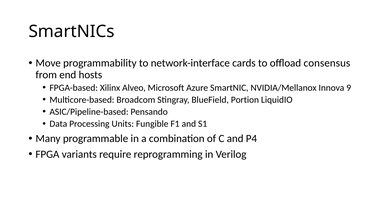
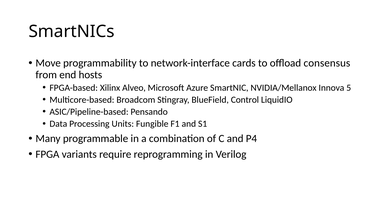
9: 9 -> 5
Portion: Portion -> Control
